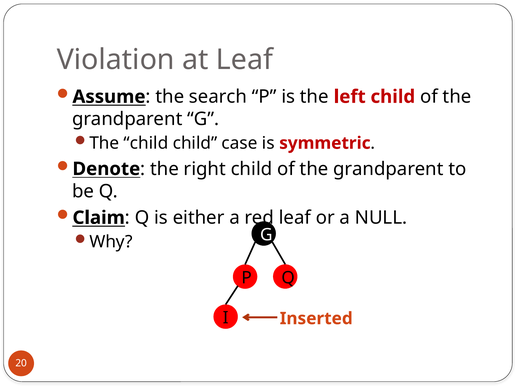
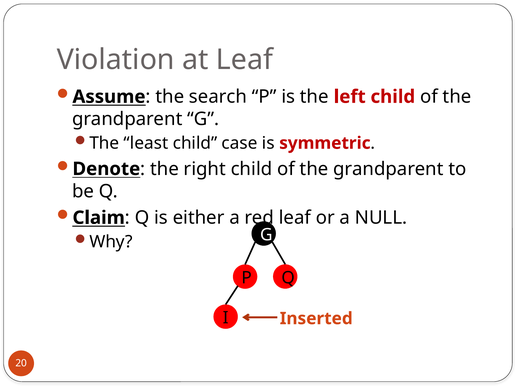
The child: child -> least
